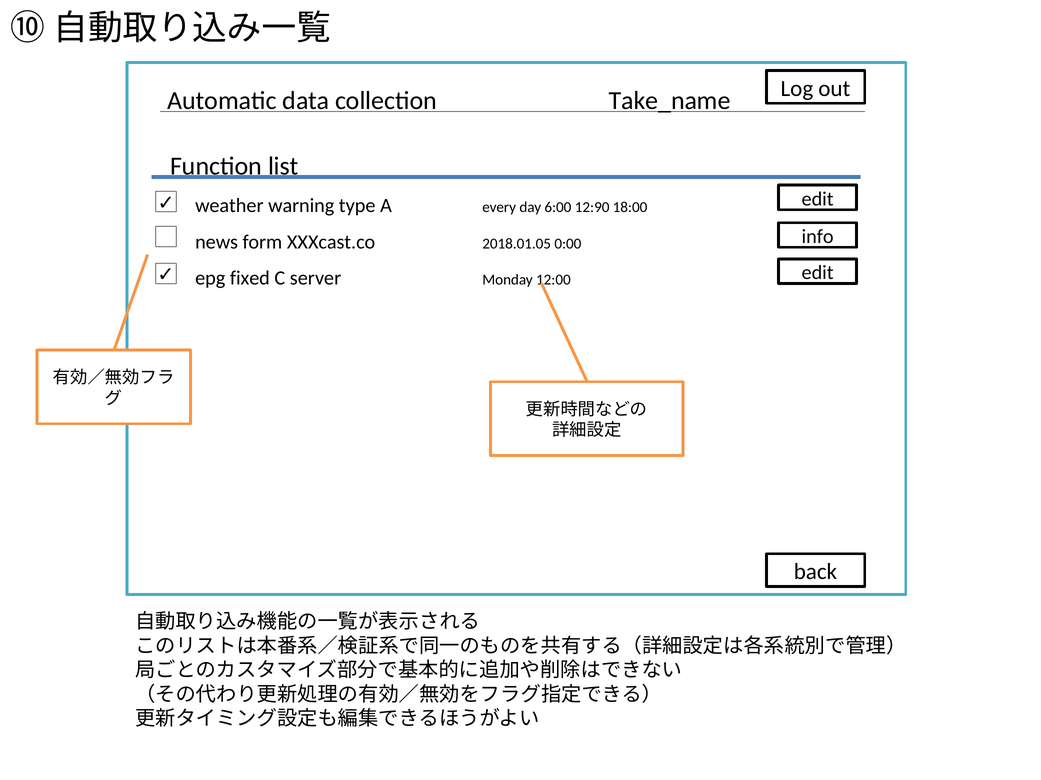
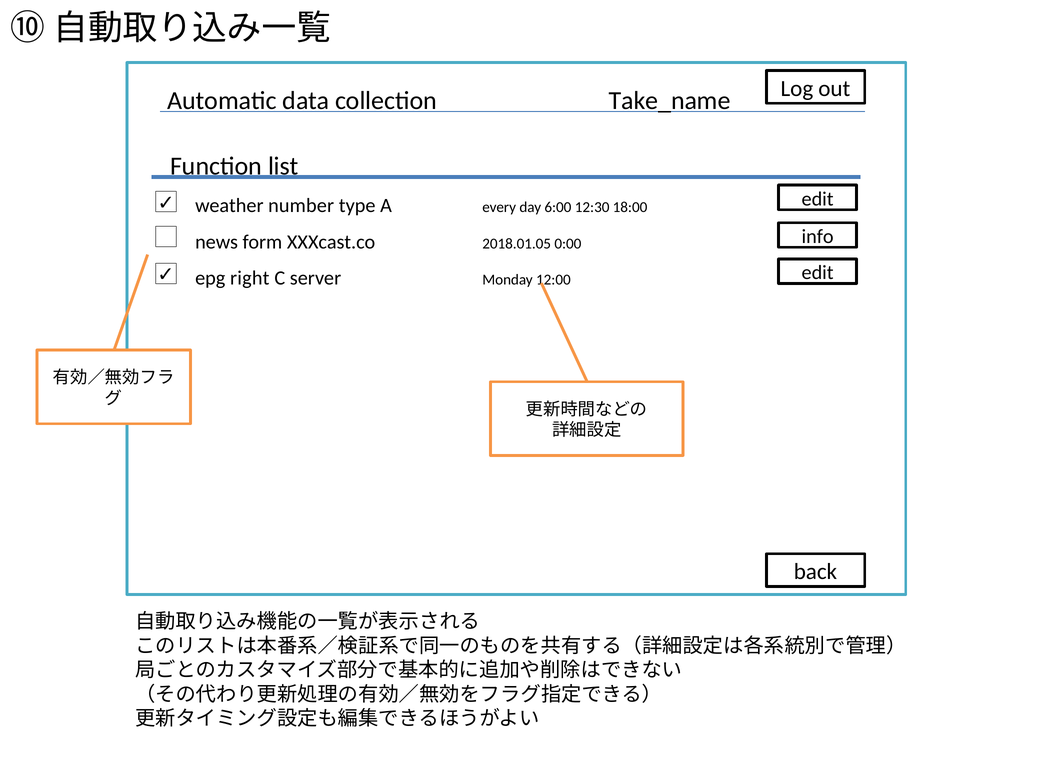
warning: warning -> number
12:90: 12:90 -> 12:30
fixed: fixed -> right
